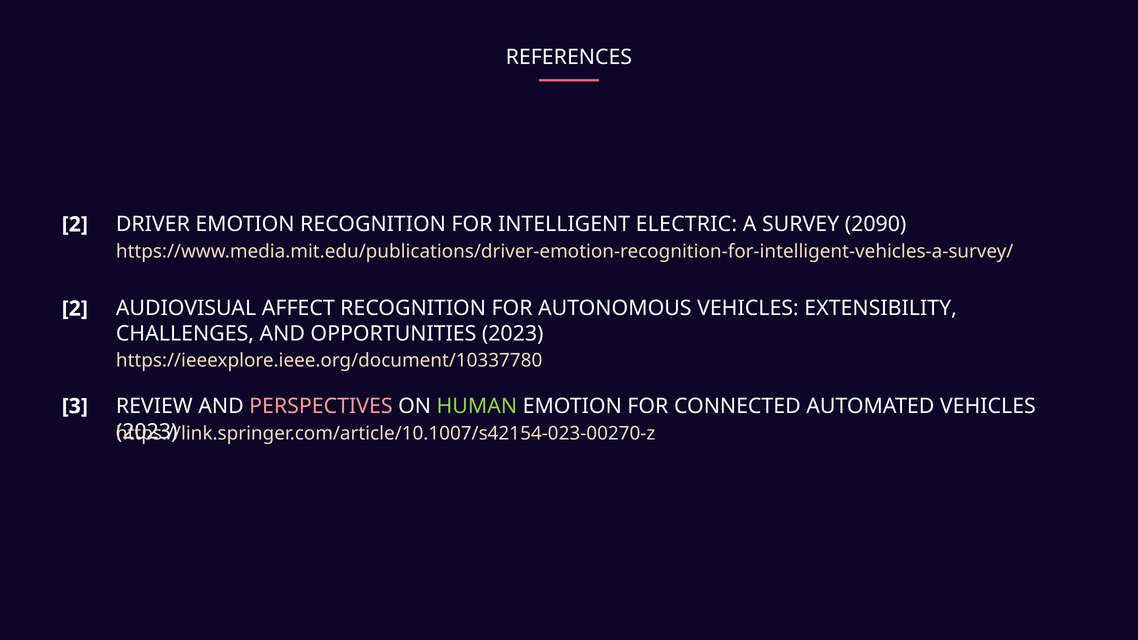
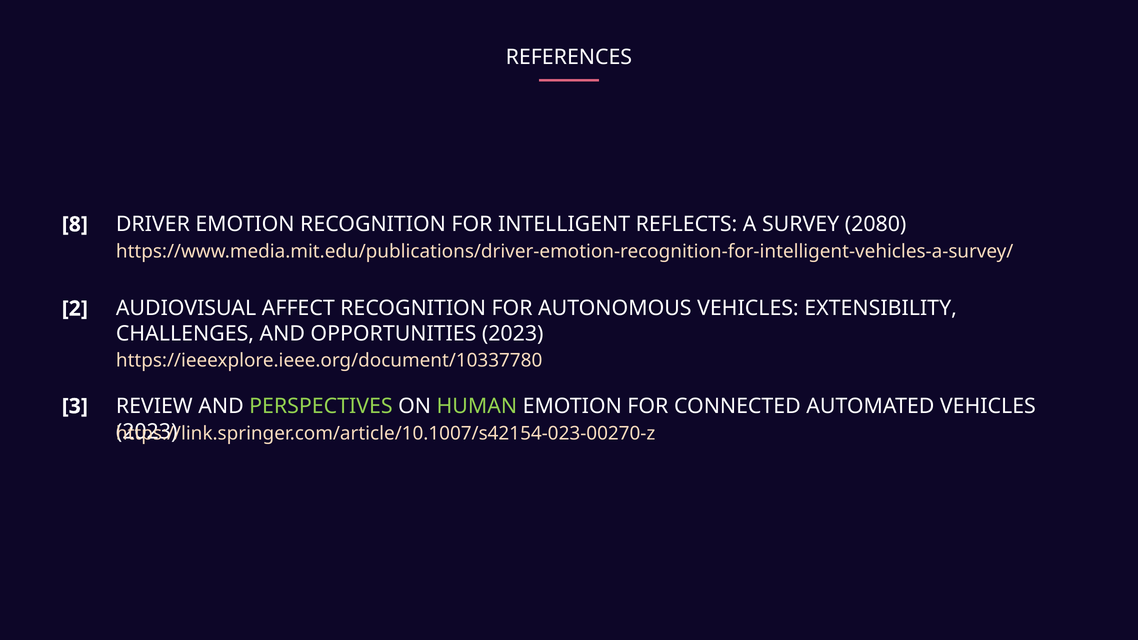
2 at (75, 224): 2 -> 8
ELECTRIC: ELECTRIC -> REFLECTS
2090: 2090 -> 2080
PERSPECTIVES colour: pink -> light green
